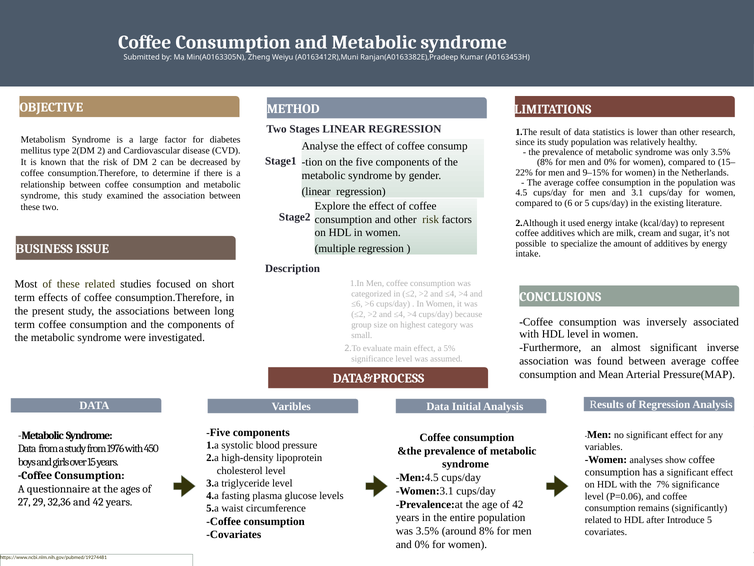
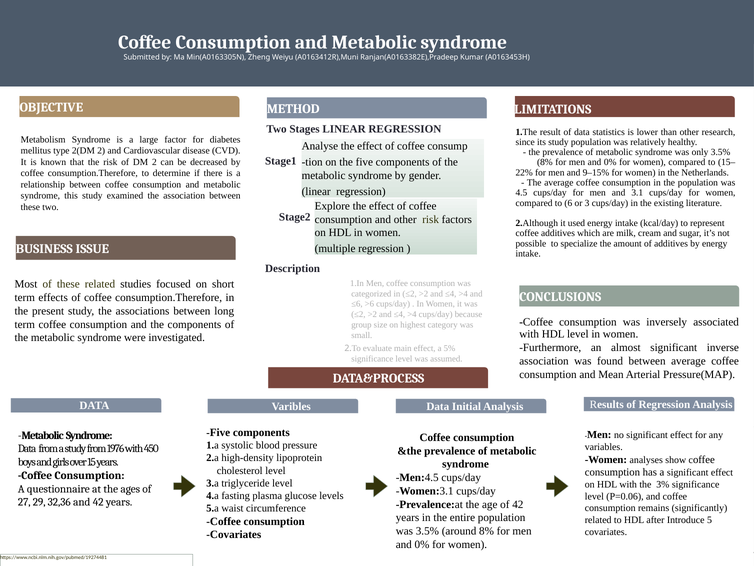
or 5: 5 -> 3
7%: 7% -> 3%
